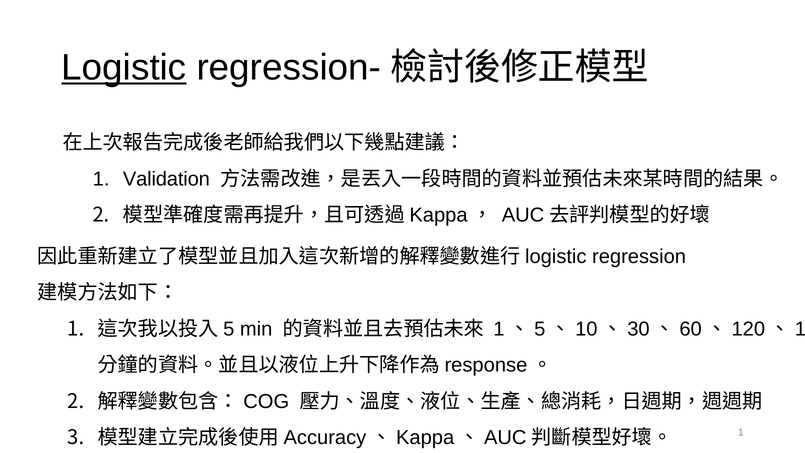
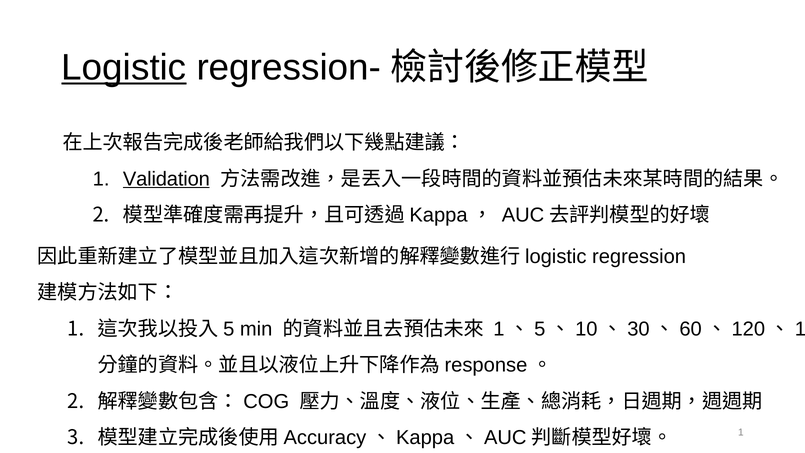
Validation underline: none -> present
